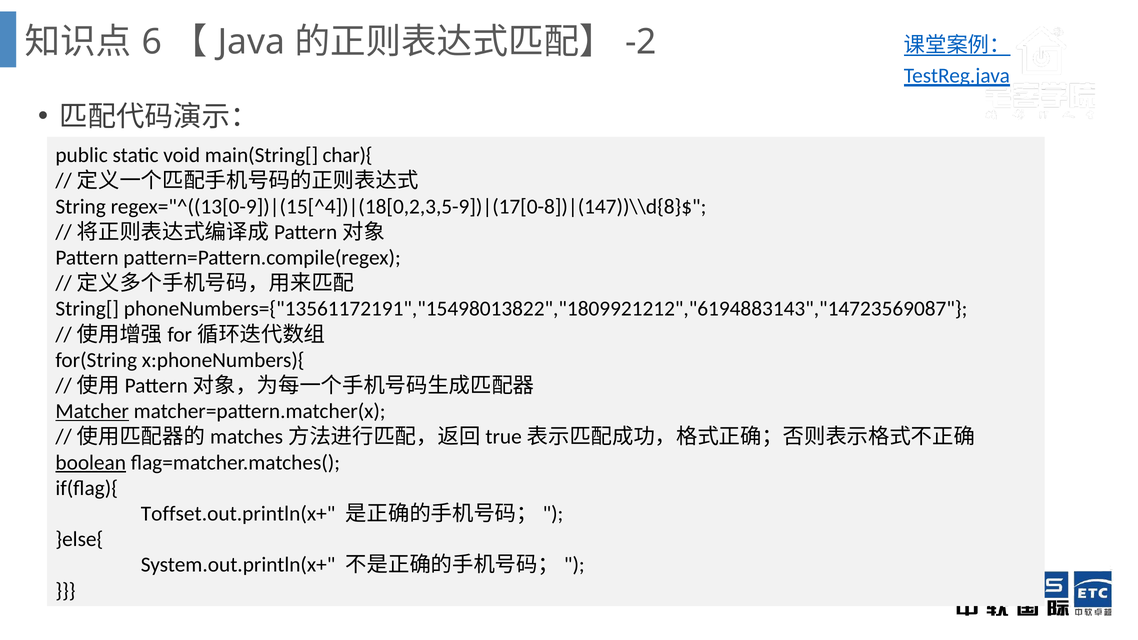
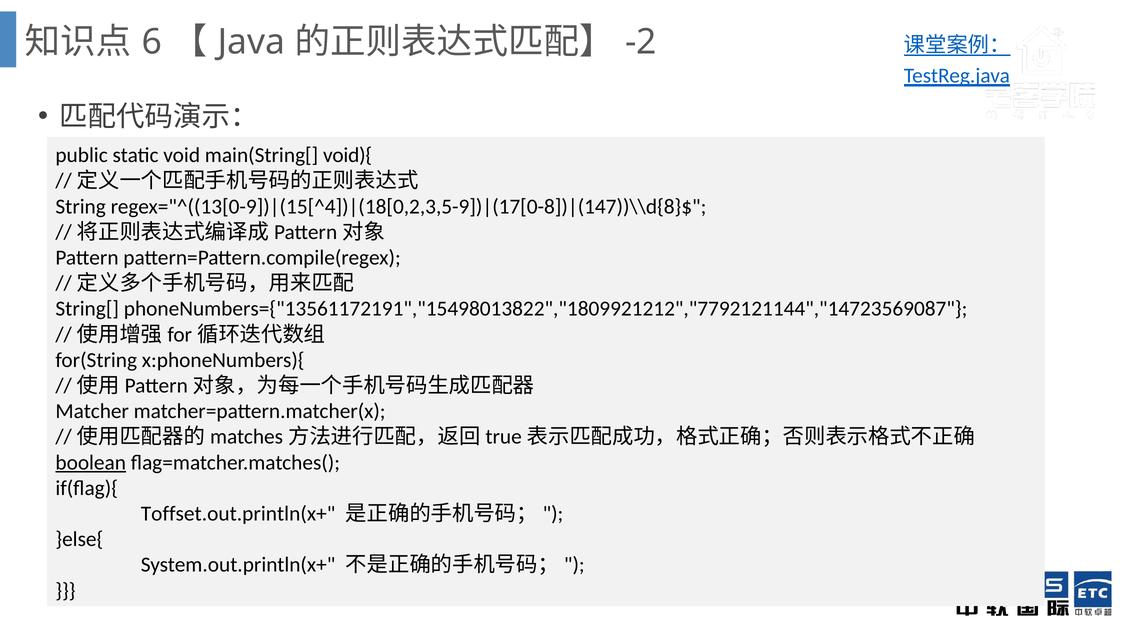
char){: char){ -> void){
phoneNumbers={"13561172191","15498013822","1809921212","6194883143","14723569087: phoneNumbers={"13561172191","15498013822","1809921212","6194883143","14723569087 -> phoneNumbers={"13561172191","15498013822","1809921212","7792121144","14723569087
Matcher underline: present -> none
